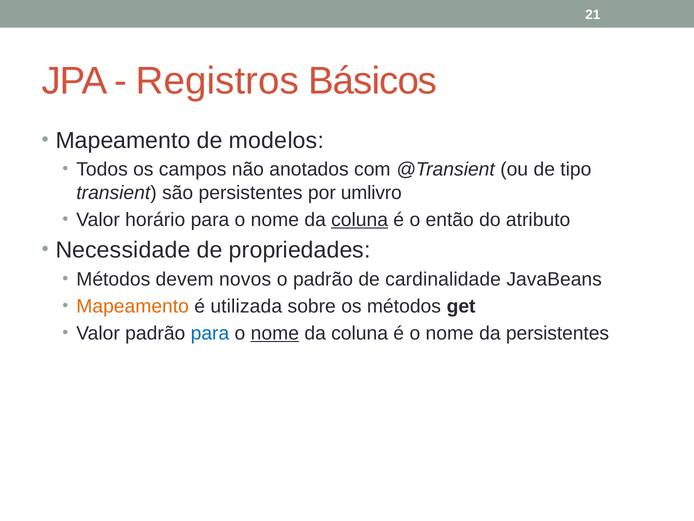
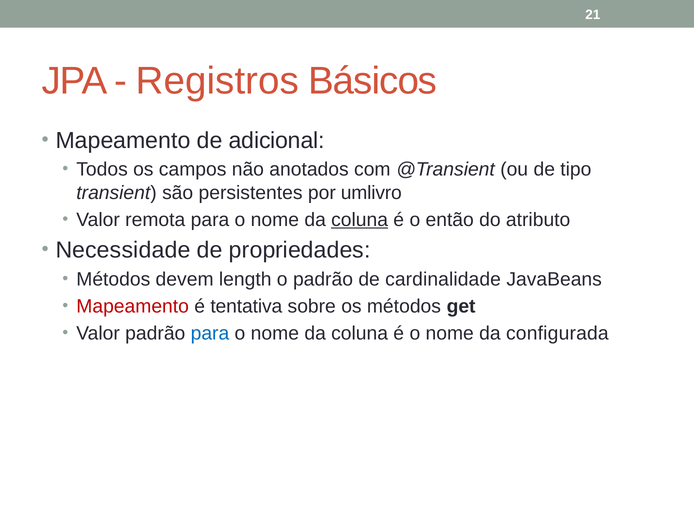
modelos: modelos -> adicional
horário: horário -> remota
novos: novos -> length
Mapeamento at (133, 306) colour: orange -> red
utilizada: utilizada -> tentativa
nome at (275, 333) underline: present -> none
da persistentes: persistentes -> configurada
